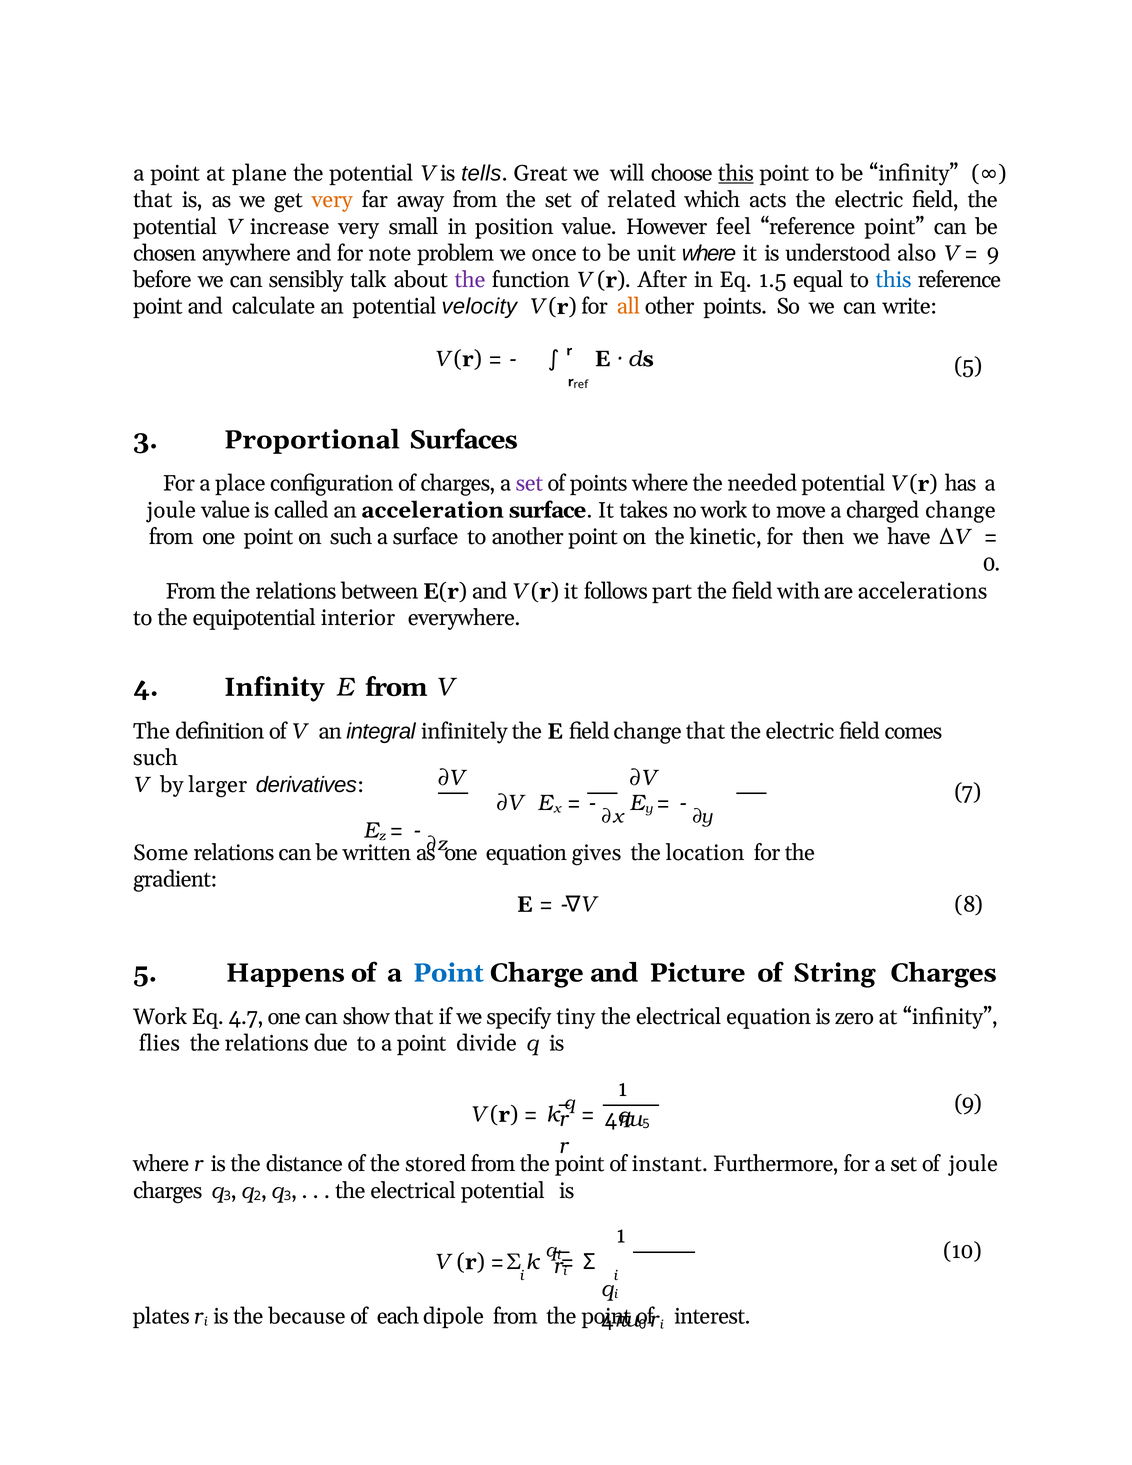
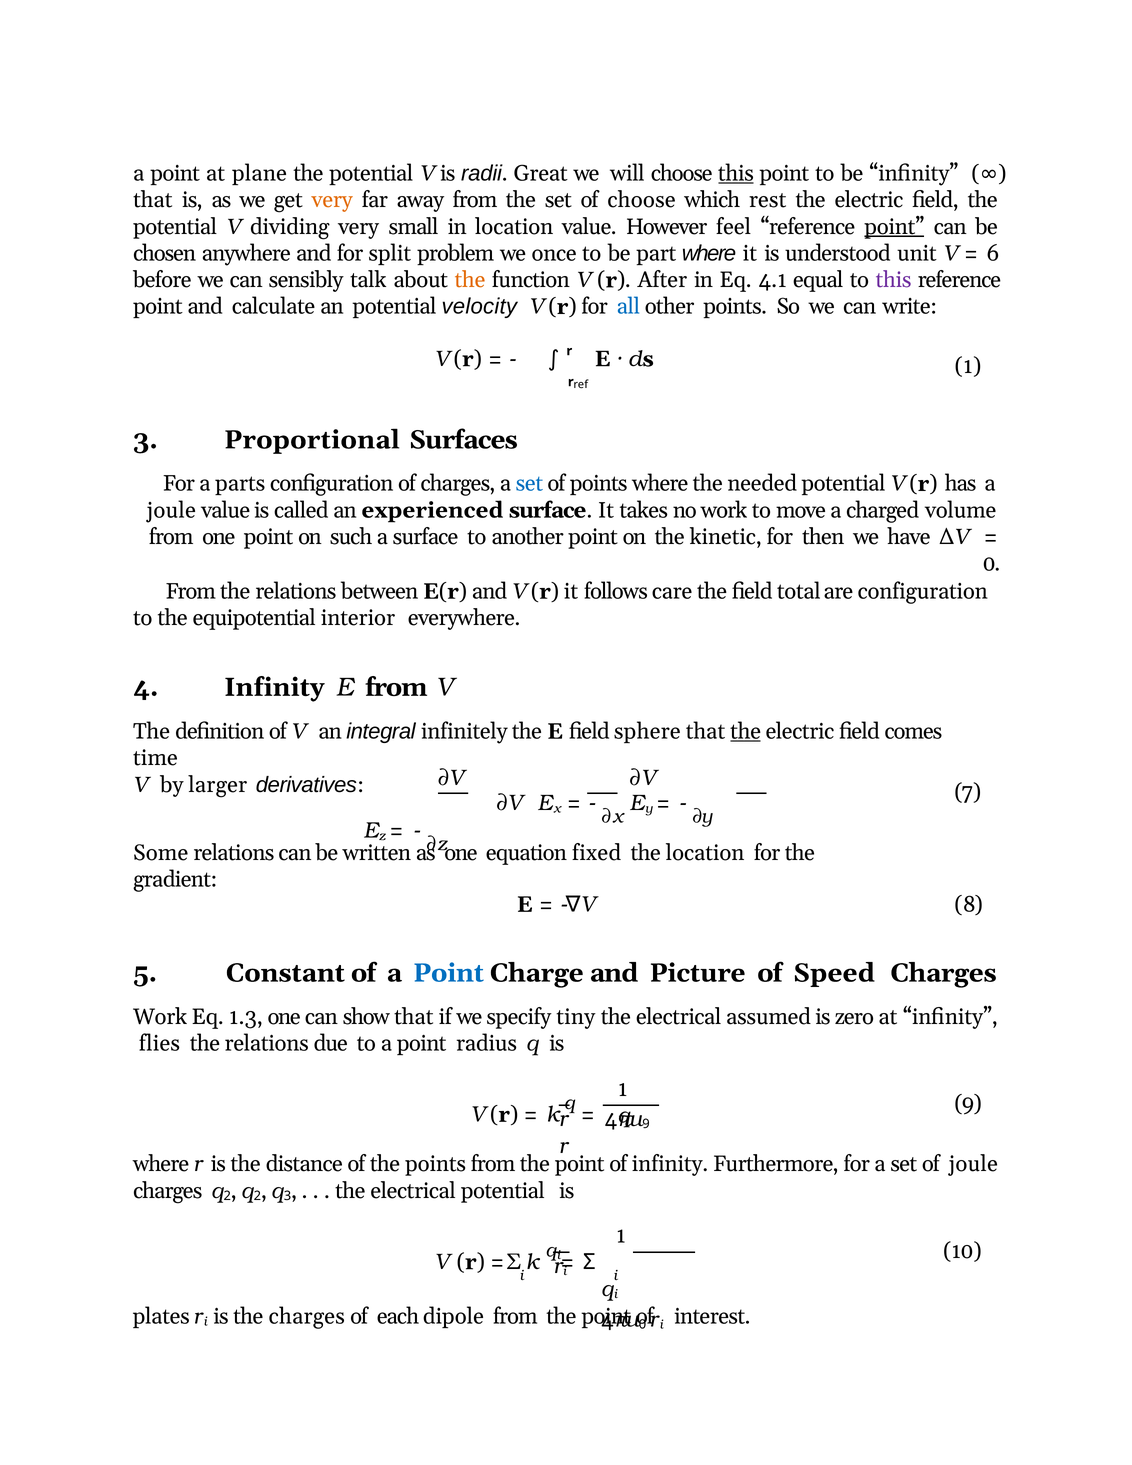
tells: tells -> radii
of related: related -> choose
acts: acts -> rest
increase: increase -> dividing
in position: position -> location
point at (894, 227) underline: none -> present
note: note -> split
unit: unit -> part
also: also -> unit
9 at (993, 253): 9 -> 6
the at (470, 280) colour: purple -> orange
1.5: 1.5 -> 4.1
this at (894, 280) colour: blue -> purple
all colour: orange -> blue
ds 5: 5 -> 1
place: place -> parts
set at (529, 484) colour: purple -> blue
acceleration: acceleration -> experienced
charged change: change -> volume
part: part -> care
with: with -> total
are accelerations: accelerations -> configuration
field change: change -> sphere
the at (746, 731) underline: none -> present
such at (156, 758): such -> time
gives: gives -> fixed
Happens: Happens -> Constant
String: String -> Speed
4.7: 4.7 -> 1.3
electrical equation: equation -> assumed
divide: divide -> radius
5 at (646, 1124): 5 -> 9
the stored: stored -> points
of instant: instant -> infinity
charges q 3: 3 -> 2
the because: because -> charges
